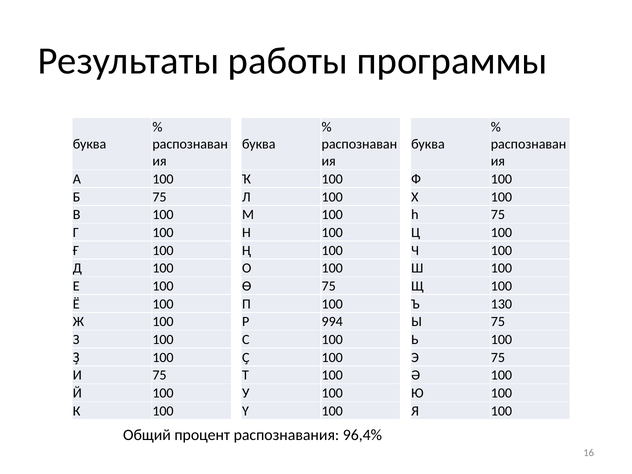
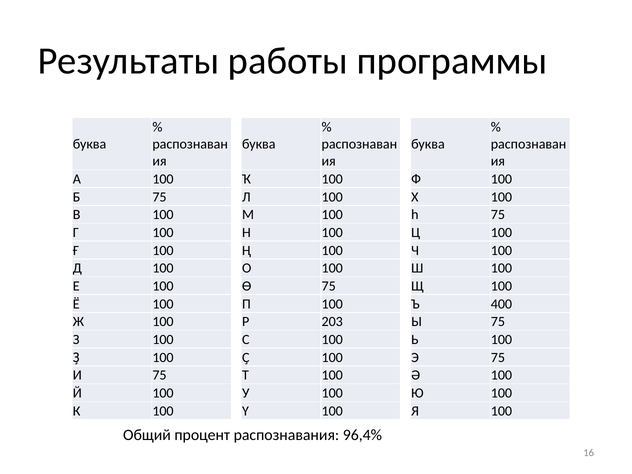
130: 130 -> 400
994: 994 -> 203
